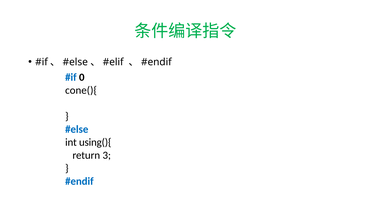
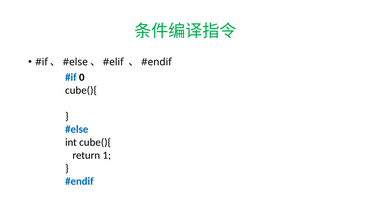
cone(){ at (81, 90): cone(){ -> cube(){
int using(){: using(){ -> cube(){
3: 3 -> 1
